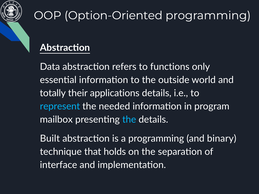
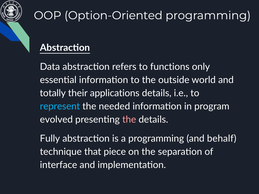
mailbox: mailbox -> evolved
the at (129, 120) colour: light blue -> pink
Built: Built -> Fully
binary: binary -> behalf
holds: holds -> piece
